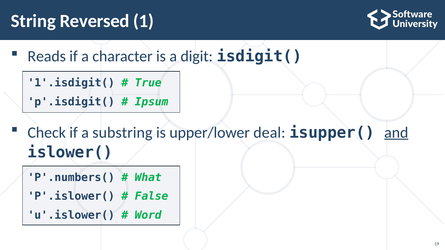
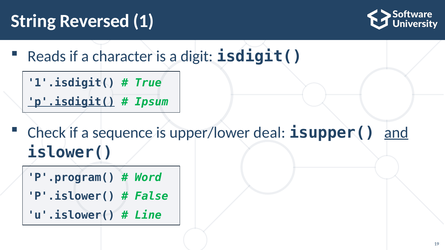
p'.isdigit( underline: none -> present
substring: substring -> sequence
P'.numbers(: P'.numbers( -> P'.program(
What: What -> Word
Word: Word -> Line
